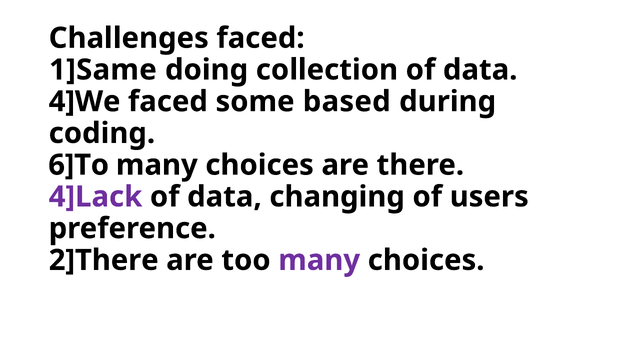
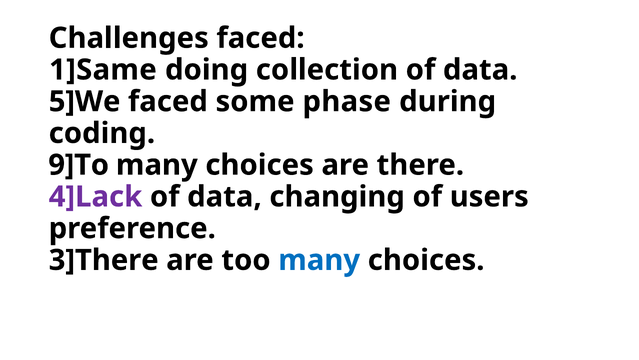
4]We: 4]We -> 5]We
based: based -> phase
6]To: 6]To -> 9]To
2]There: 2]There -> 3]There
many at (319, 260) colour: purple -> blue
